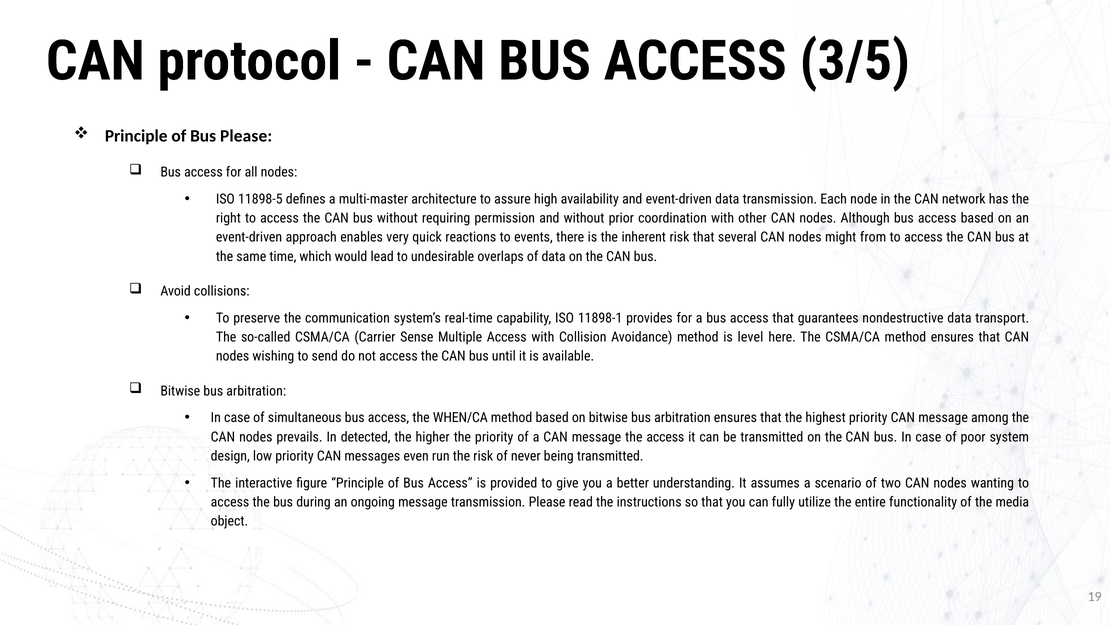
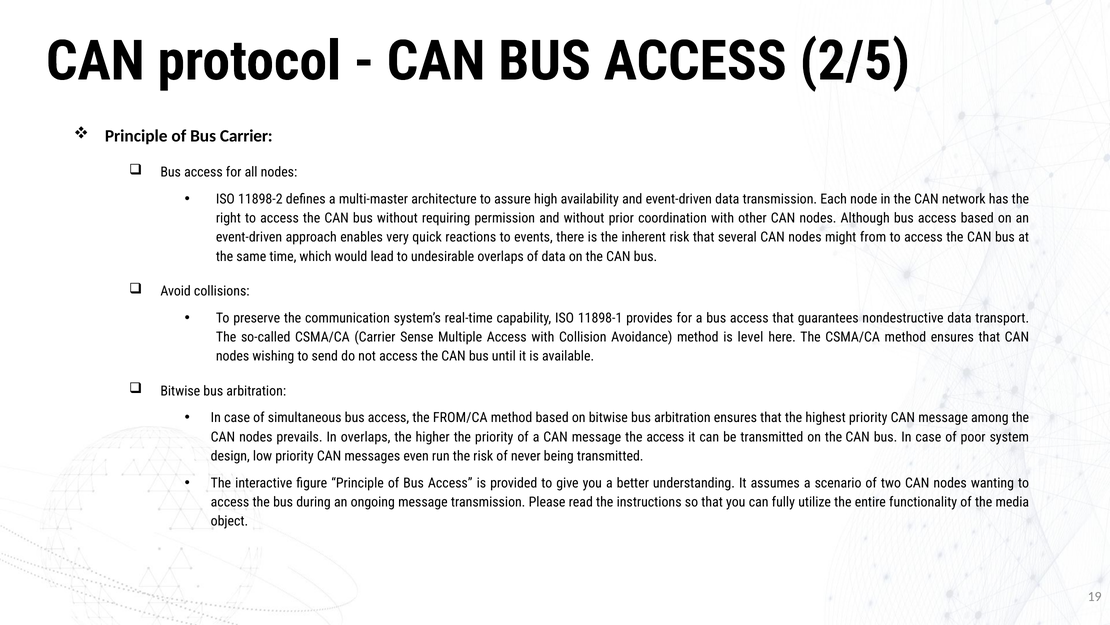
3/5: 3/5 -> 2/5
Bus Please: Please -> Carrier
11898-5: 11898-5 -> 11898-2
WHEN/CA: WHEN/CA -> FROM/CA
In detected: detected -> overlaps
